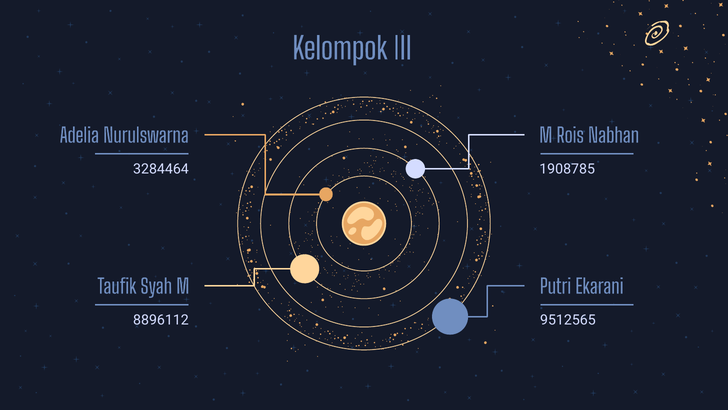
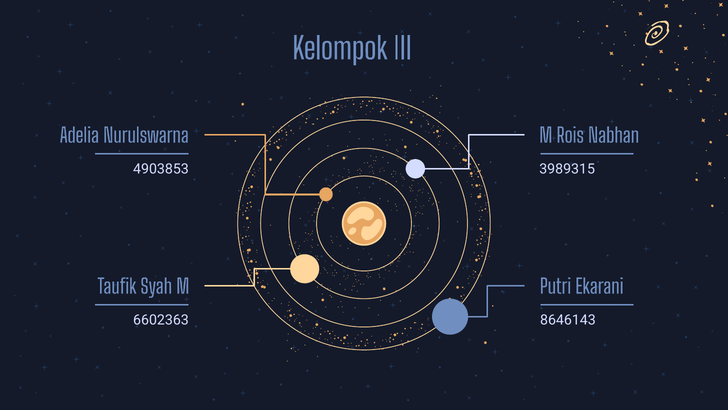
3284464: 3284464 -> 4903853
1908785: 1908785 -> 3989315
8896112: 8896112 -> 6602363
9512565: 9512565 -> 8646143
